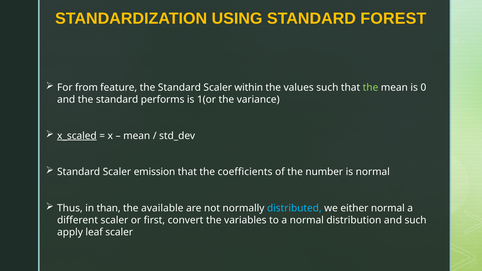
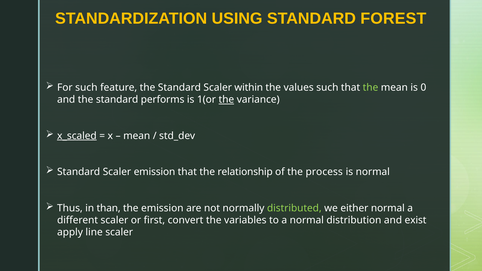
For from: from -> such
the at (226, 100) underline: none -> present
coefficients: coefficients -> relationship
number: number -> process
the available: available -> emission
distributed colour: light blue -> light green
and such: such -> exist
leaf: leaf -> line
